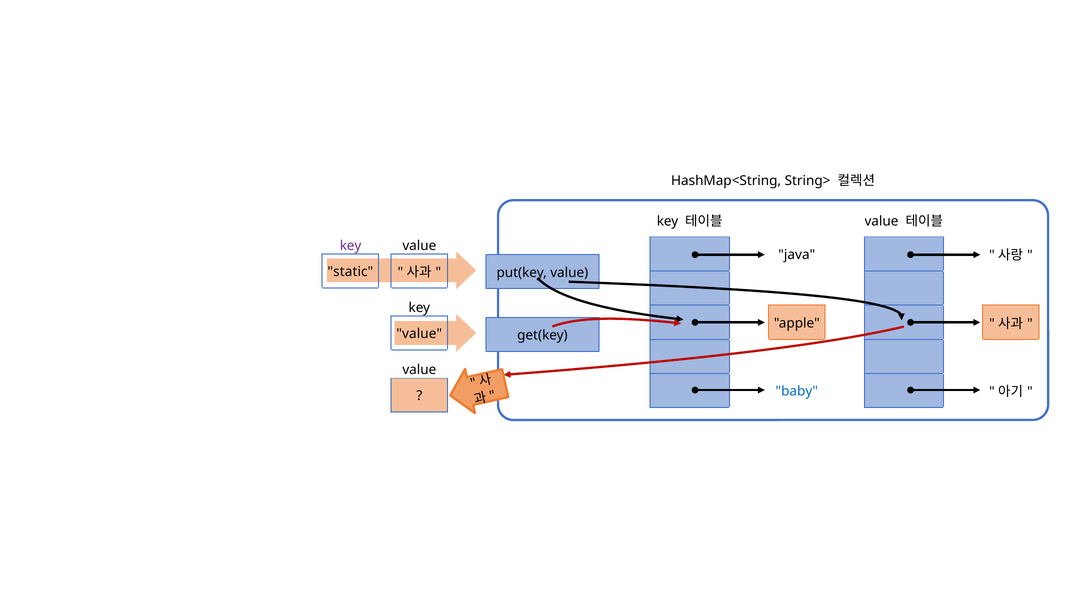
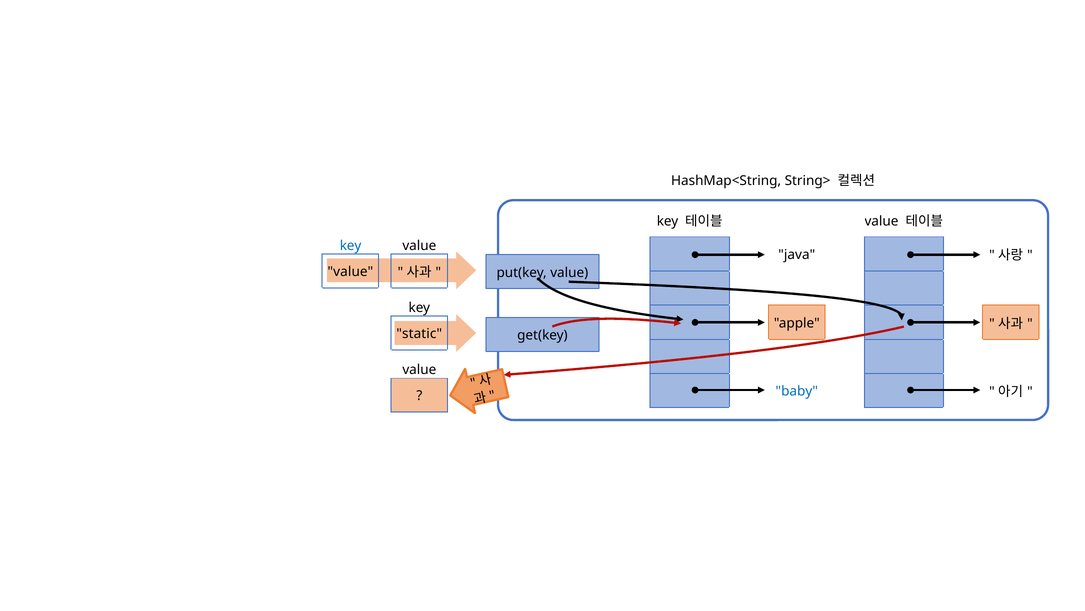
key at (351, 245) colour: purple -> blue
static at (350, 271): static -> value
value at (419, 333): value -> static
